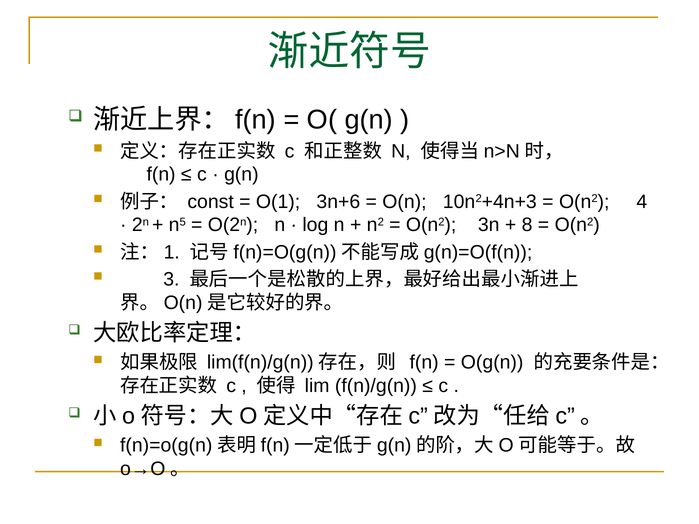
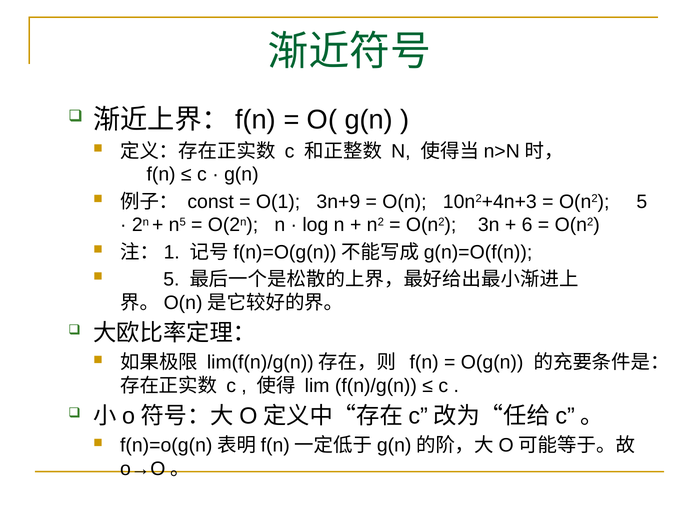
3n+6: 3n+6 -> 3n+9
O(n2 4: 4 -> 5
8: 8 -> 6
3 at (171, 280): 3 -> 5
